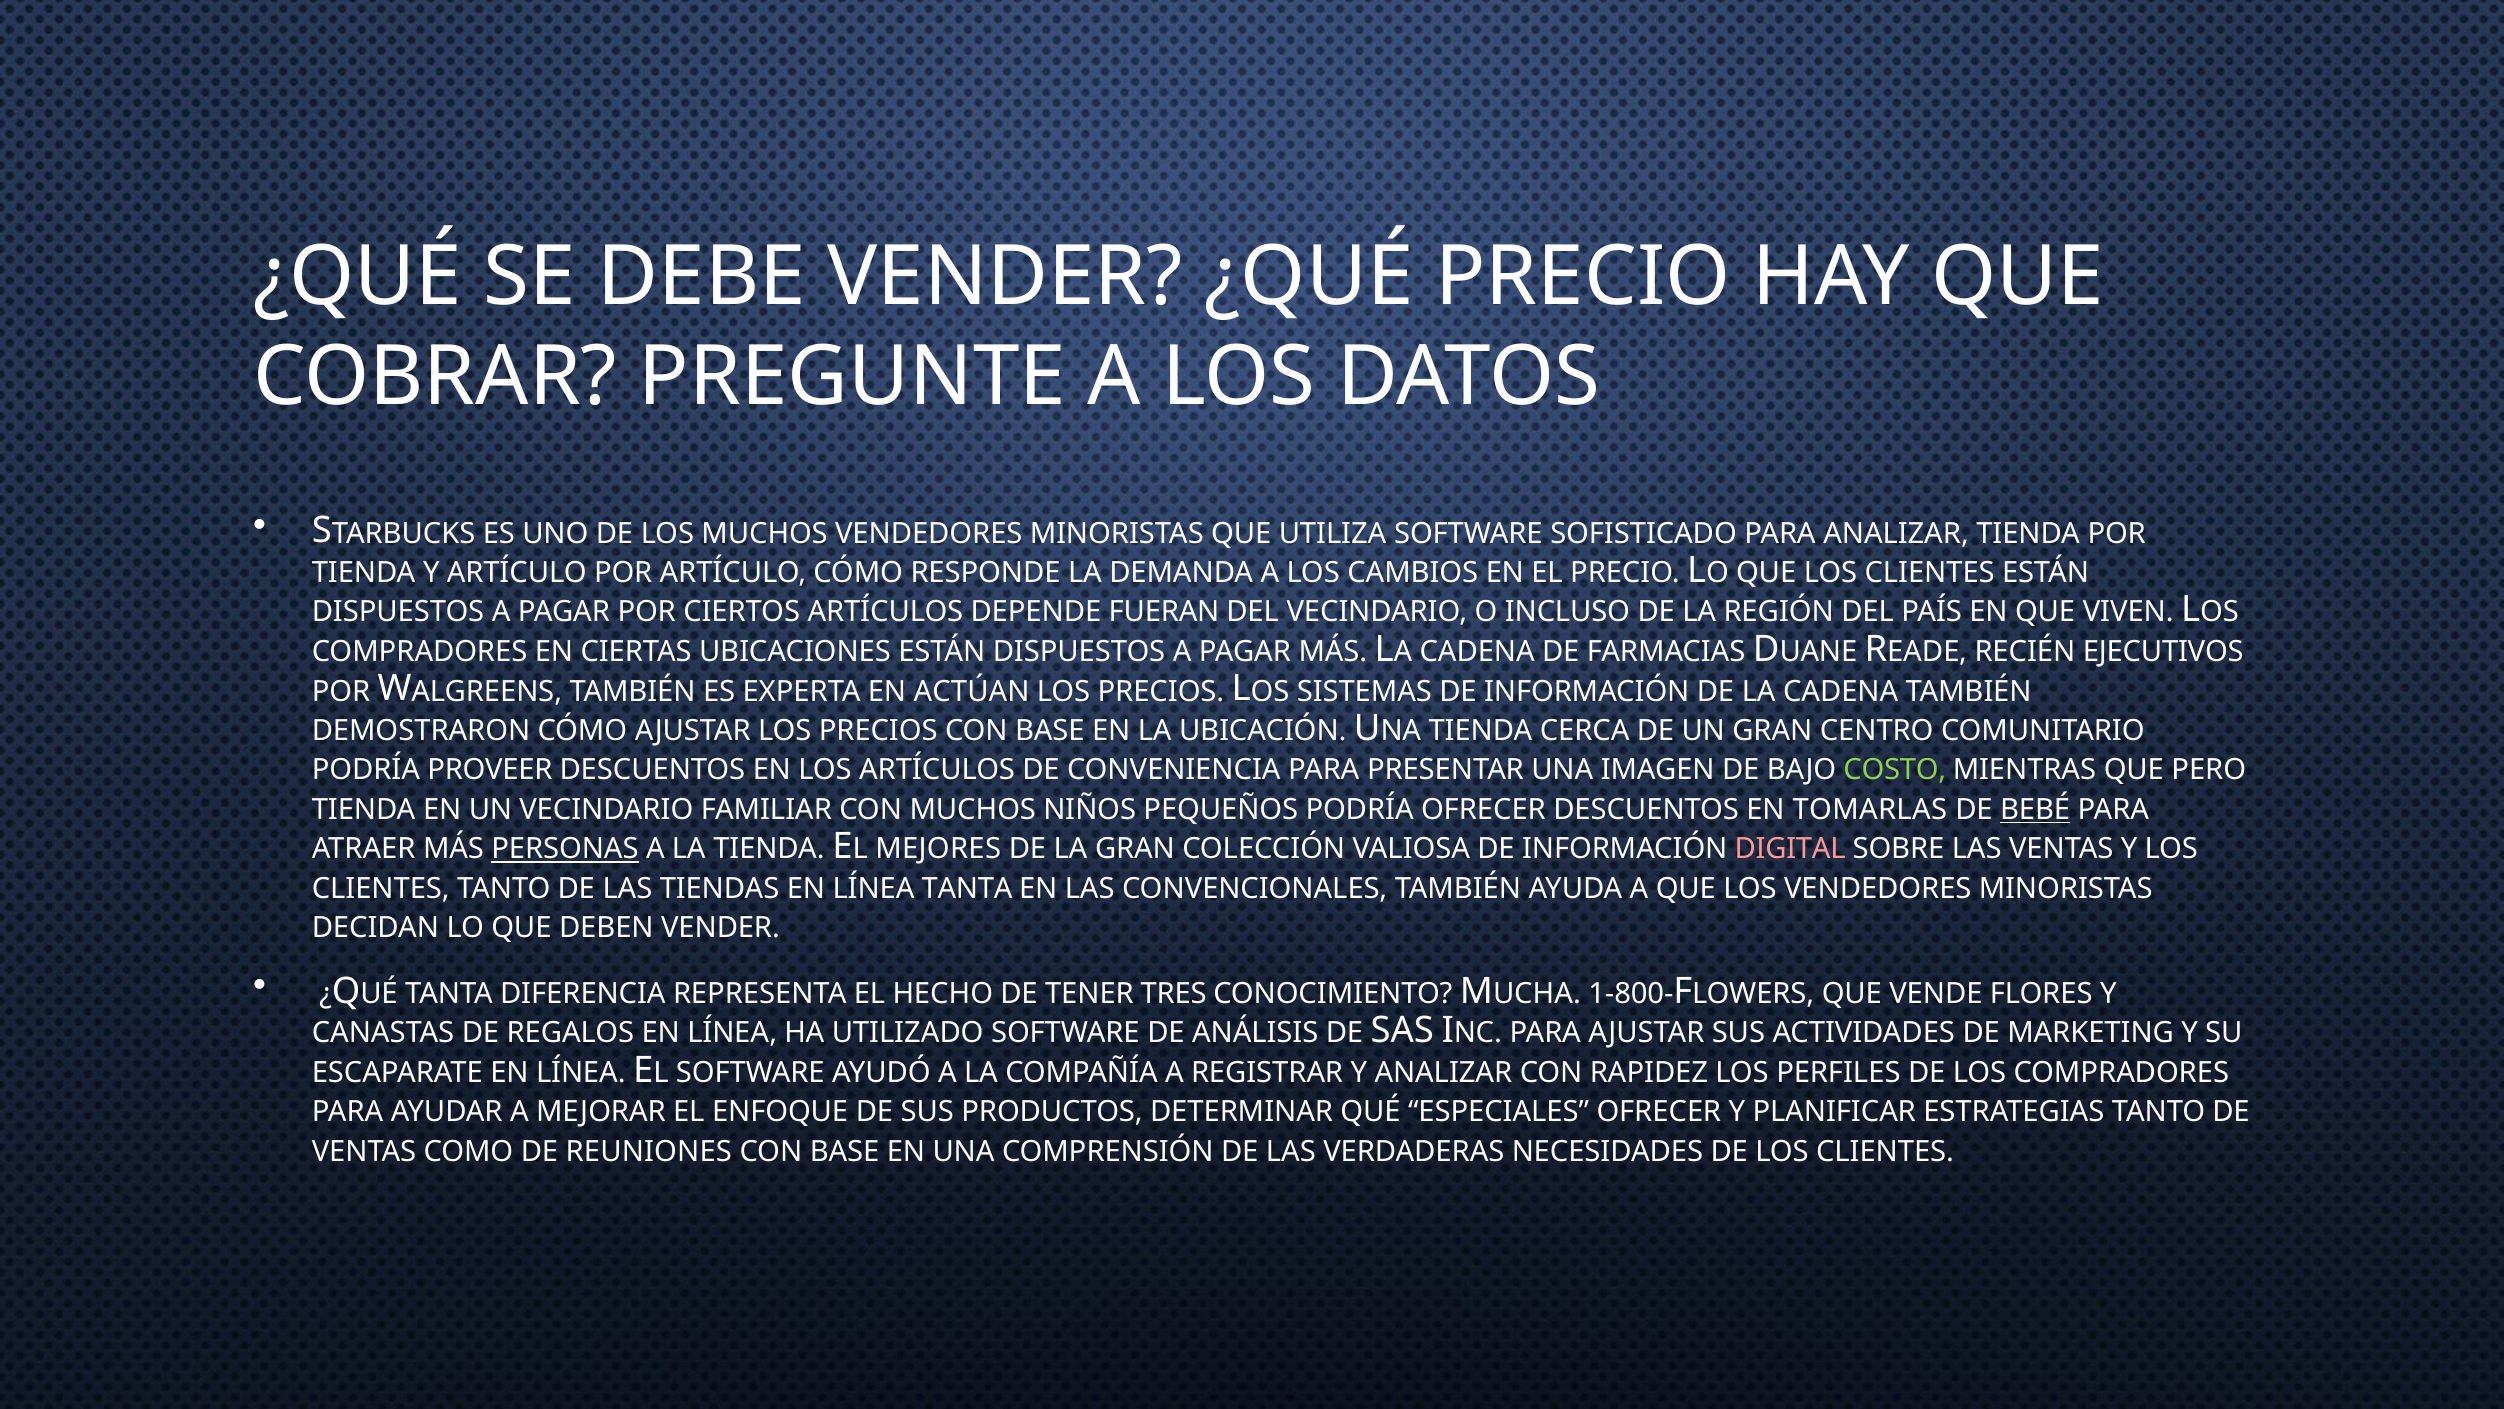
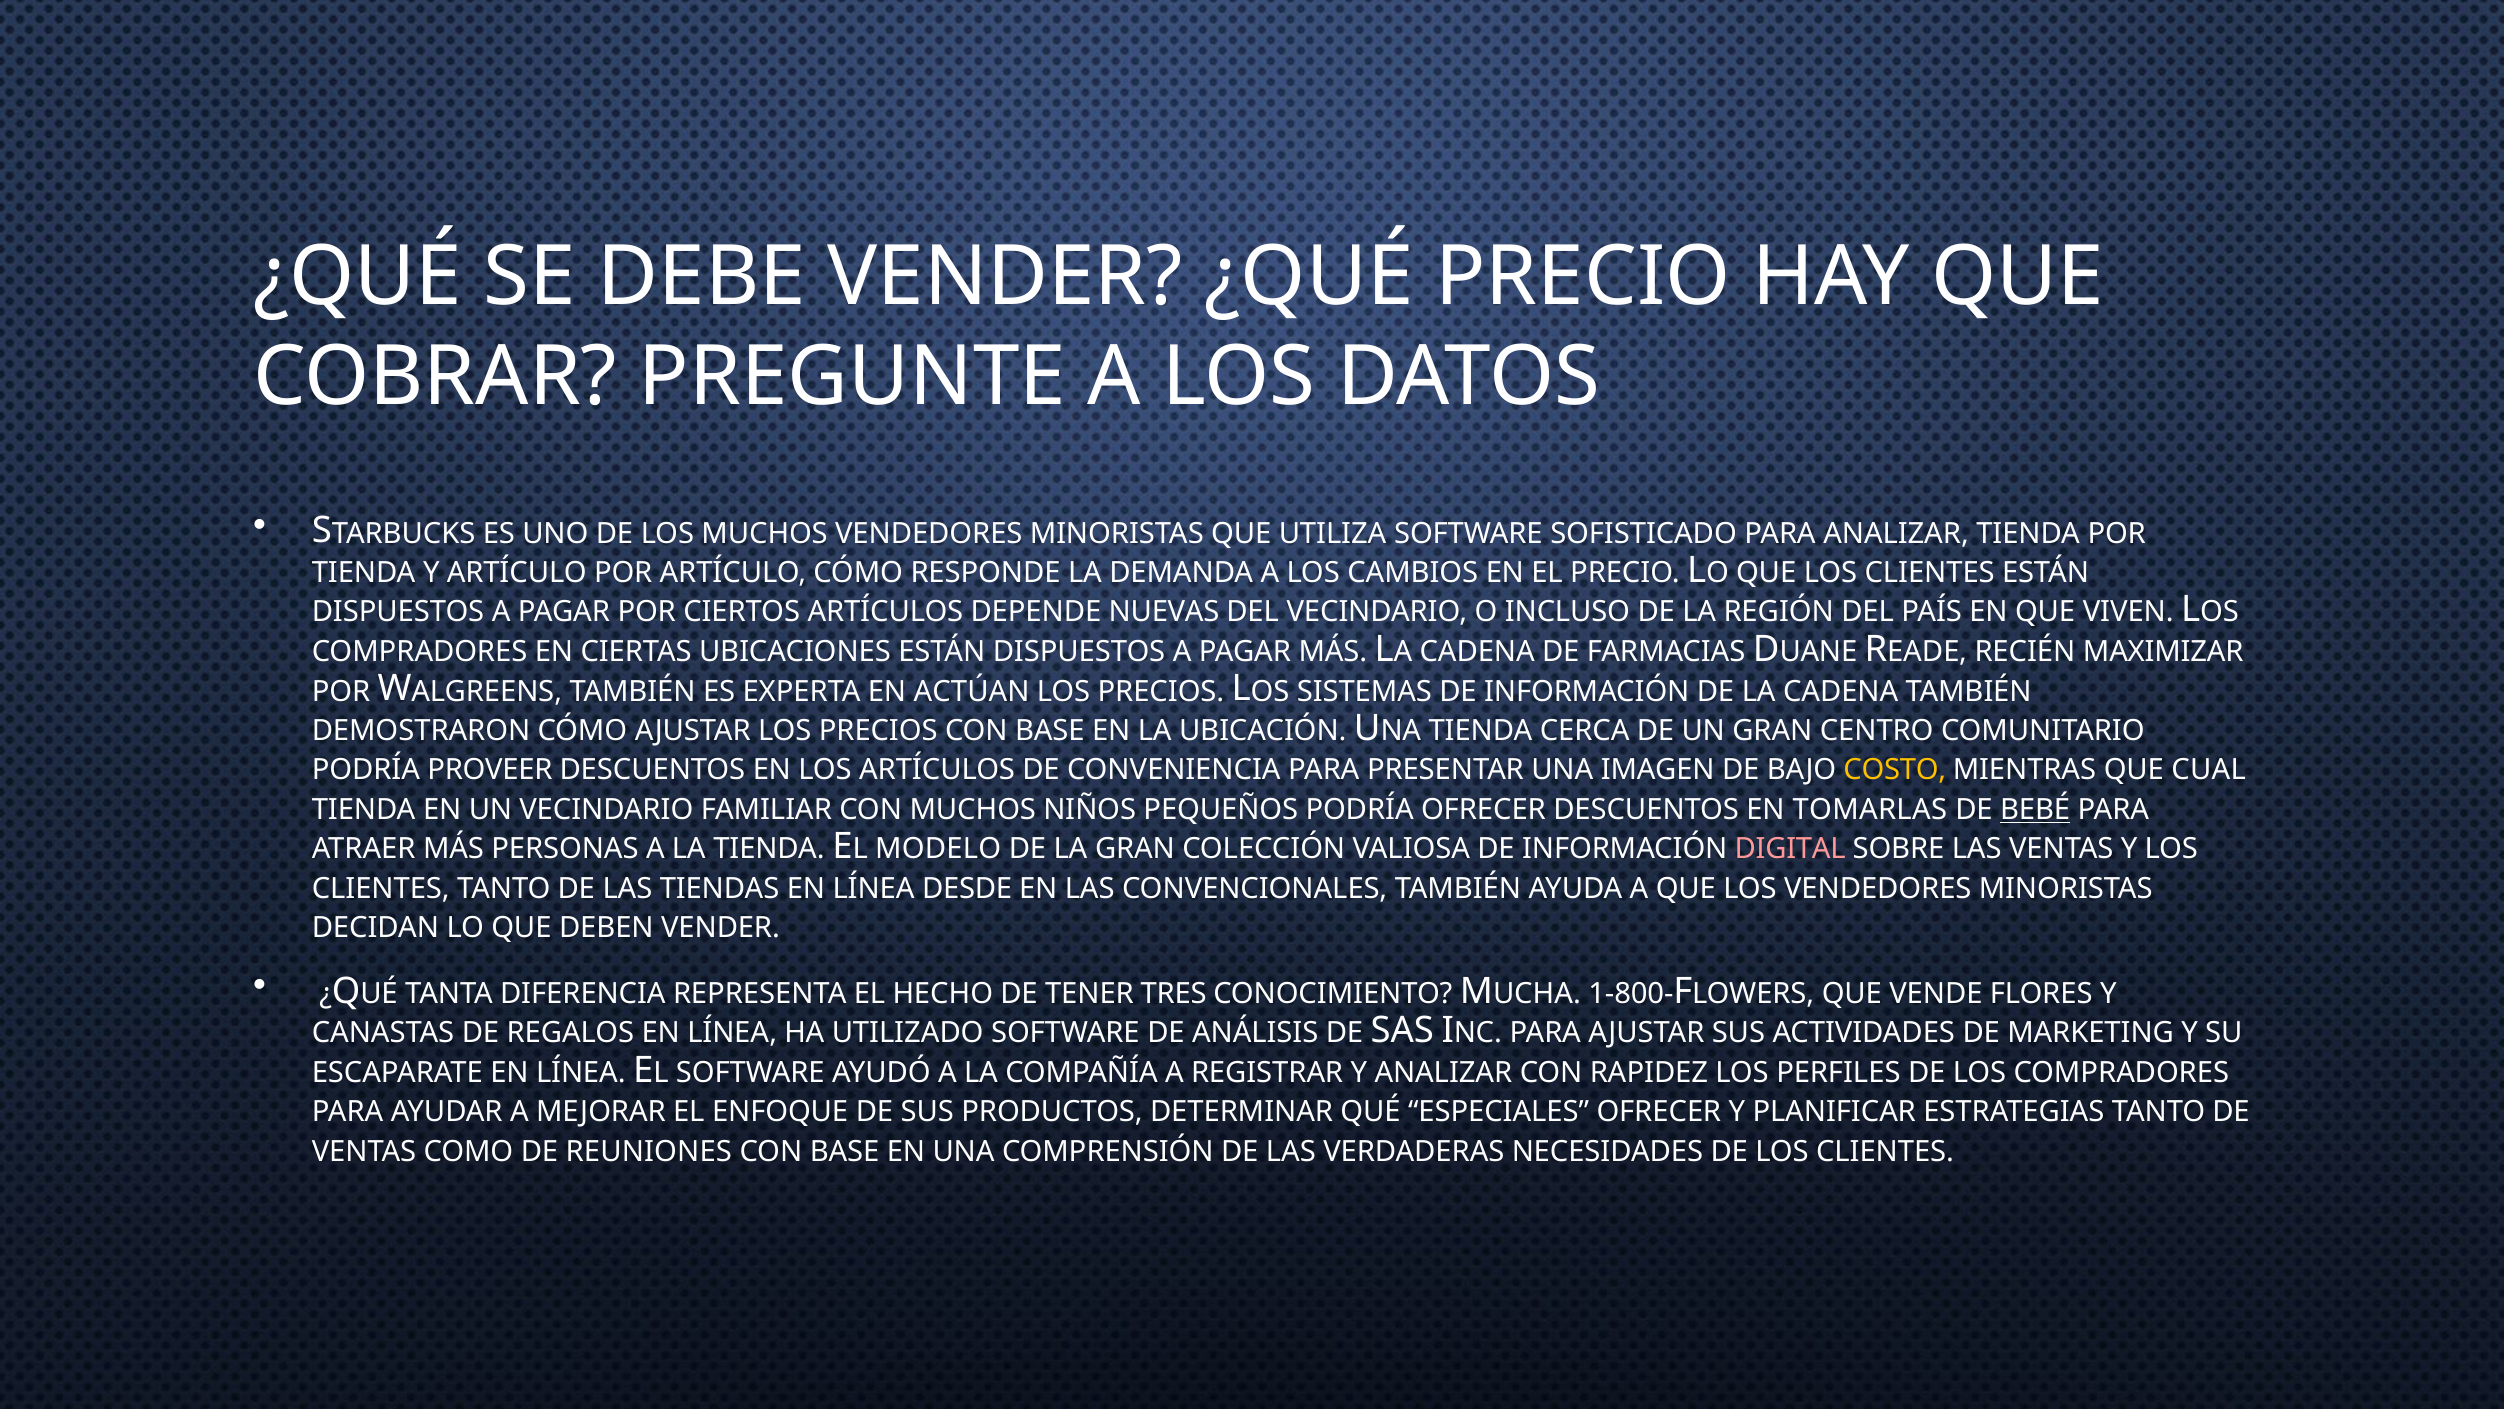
FUERAN: FUERAN -> NUEVAS
EJECUTIVOS: EJECUTIVOS -> MAXIMIZAR
COSTO colour: light green -> yellow
PERO: PERO -> CUAL
PERSONAS underline: present -> none
MEJORES: MEJORES -> MODELO
LÍNEA TANTA: TANTA -> DESDE
